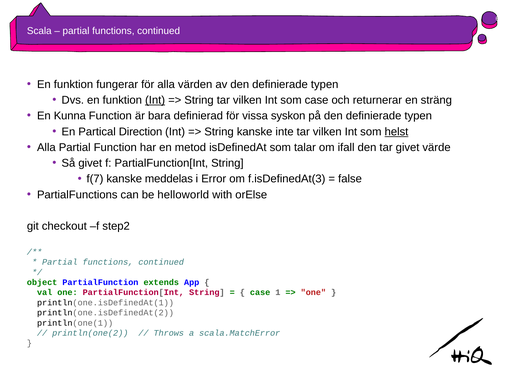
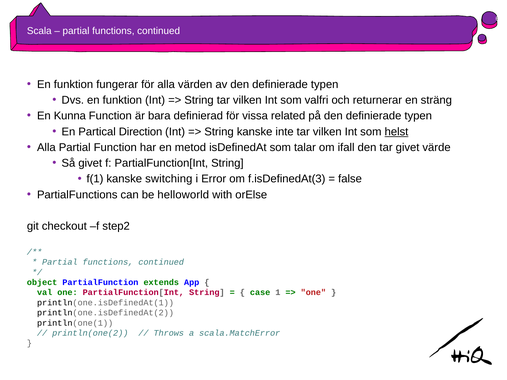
Int at (155, 100) underline: present -> none
som case: case -> valfri
syskon: syskon -> related
f(7: f(7 -> f(1
meddelas: meddelas -> switching
